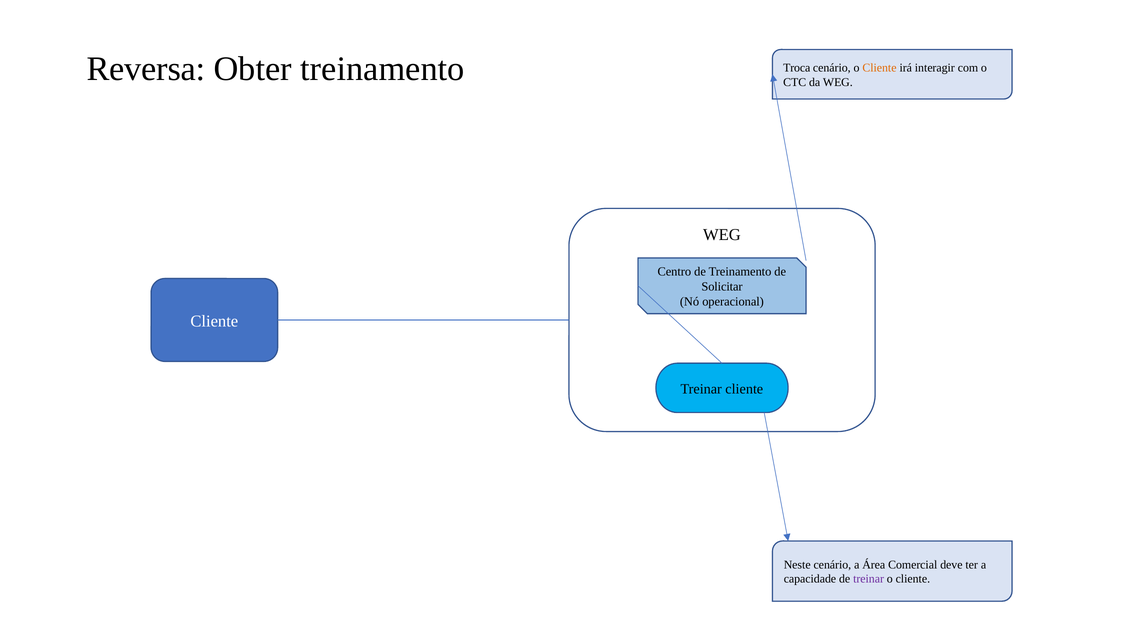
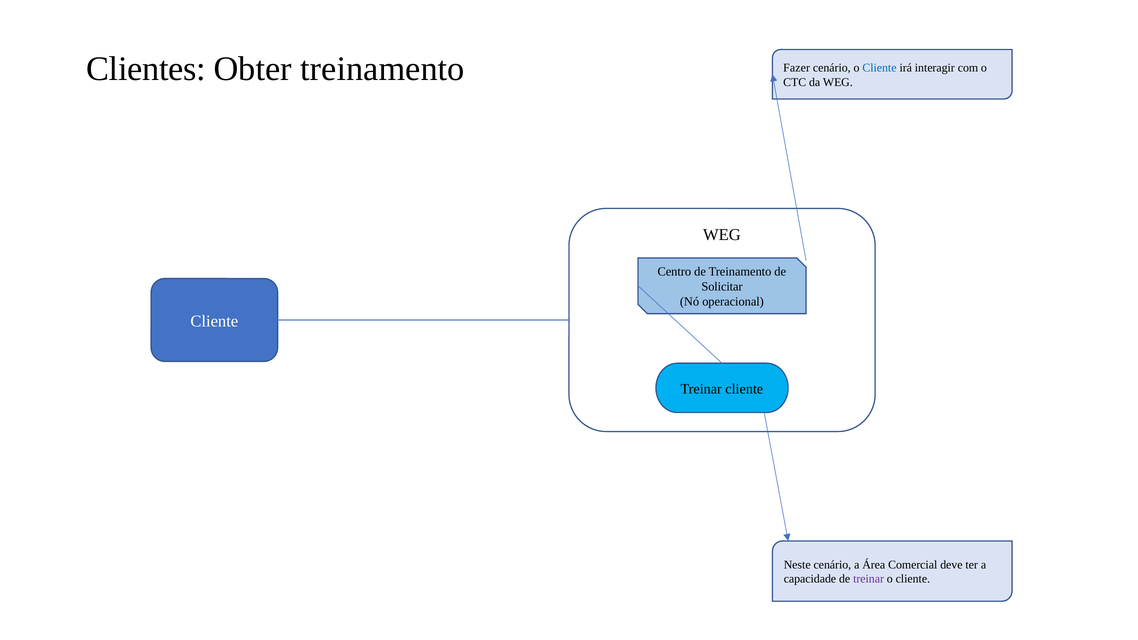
Reversa: Reversa -> Clientes
Troca: Troca -> Fazer
Cliente at (879, 68) colour: orange -> blue
